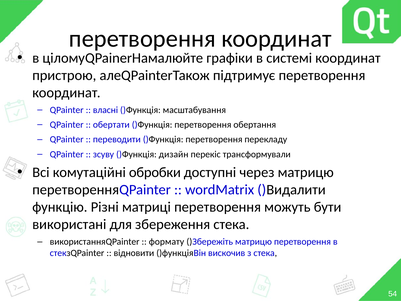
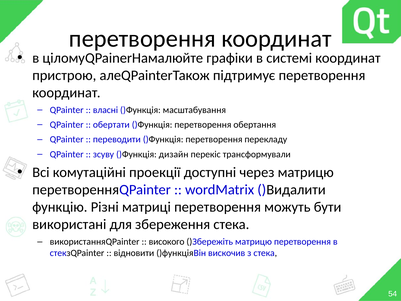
обробки: обробки -> проекції
формату: формату -> високого
